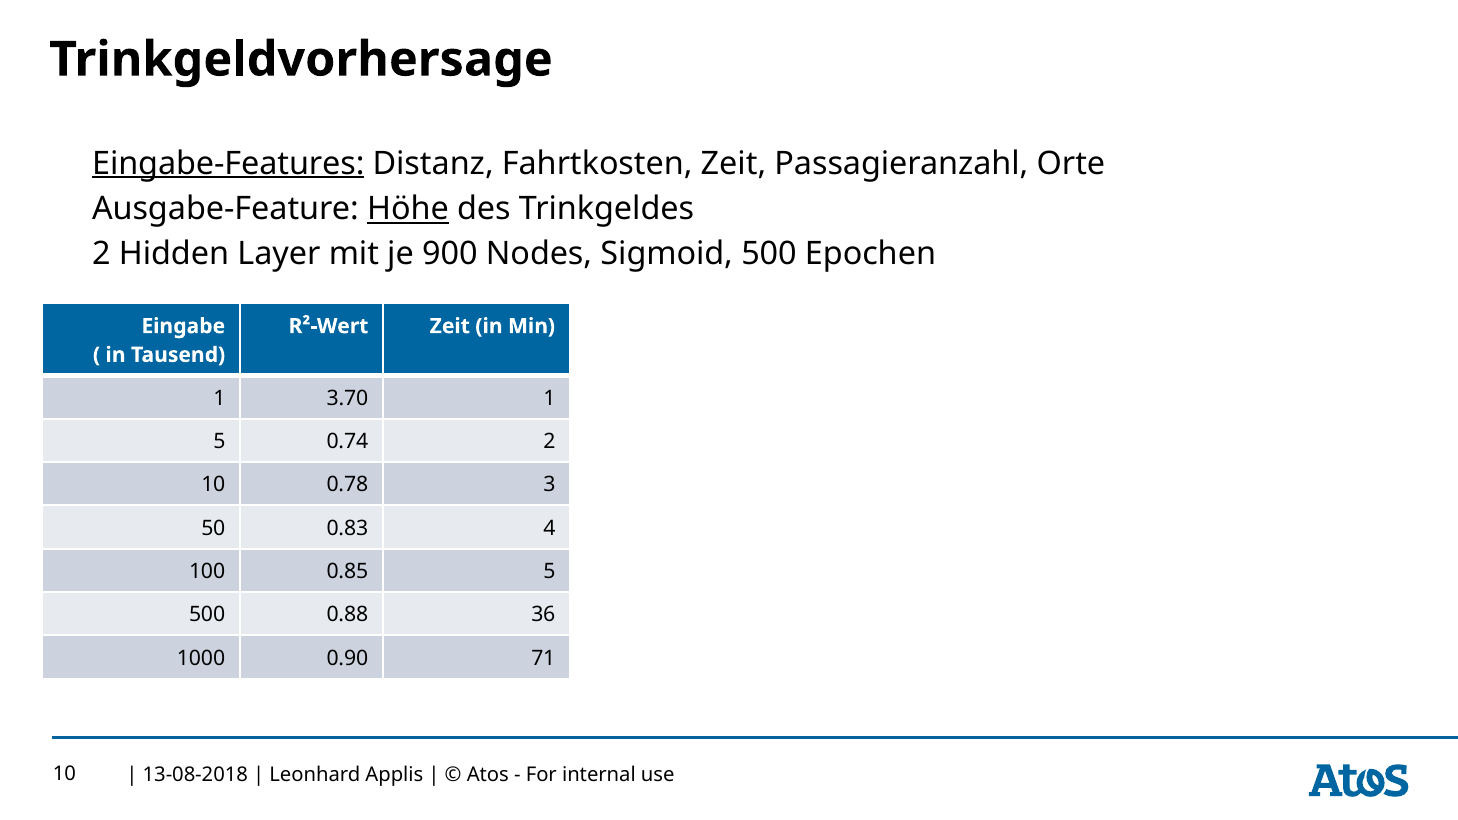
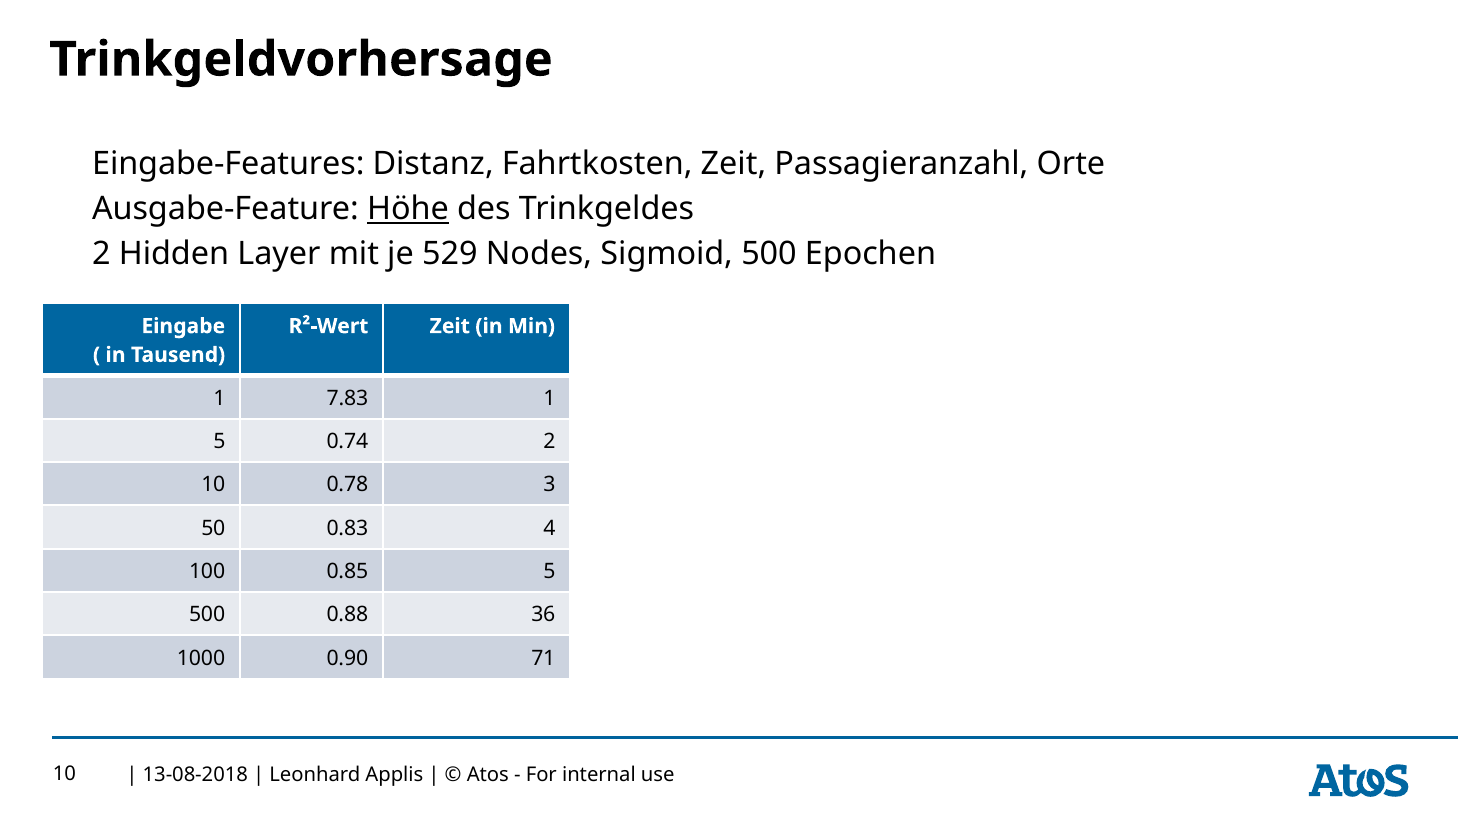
Eingabe-Features underline: present -> none
900: 900 -> 529
3.70: 3.70 -> 7.83
